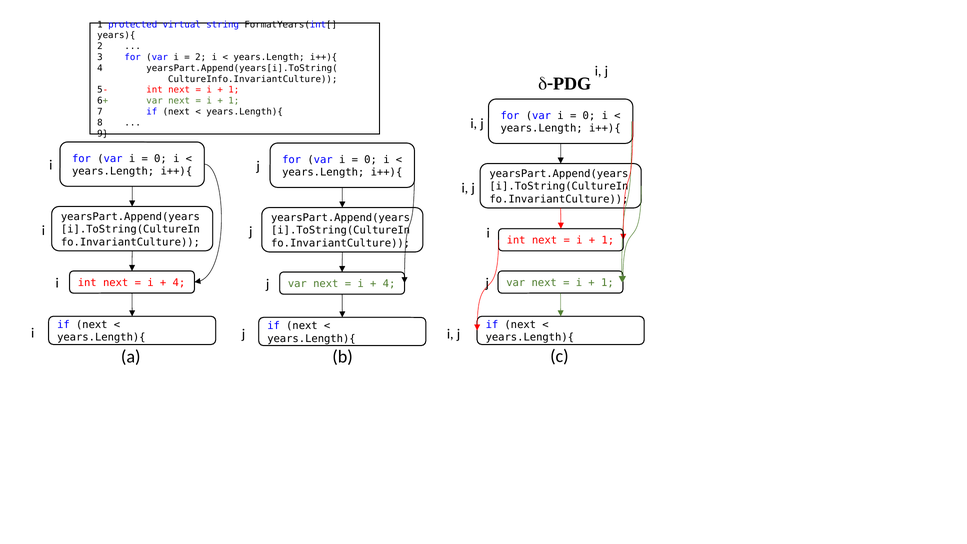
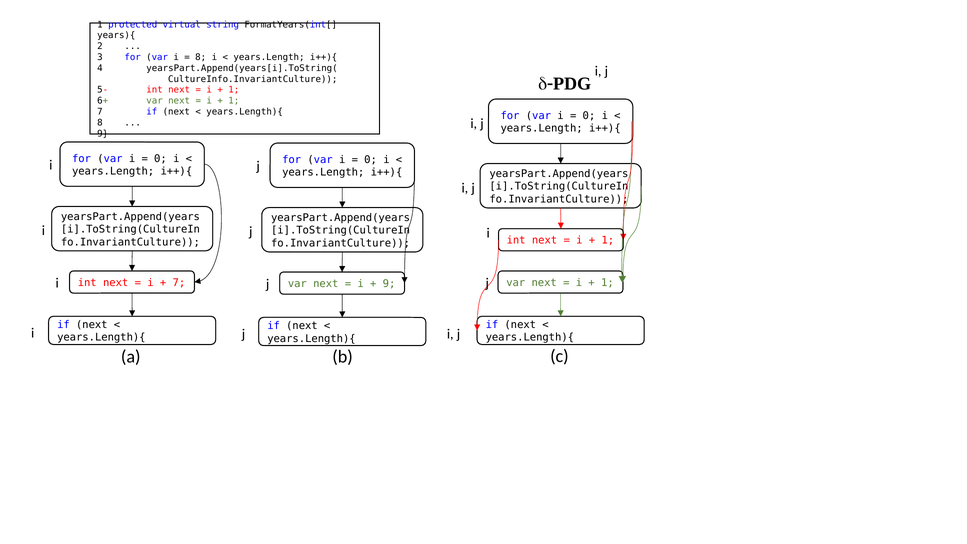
2 at (201, 57): 2 -> 8
4 at (179, 283): 4 -> 7
4 at (389, 284): 4 -> 9
